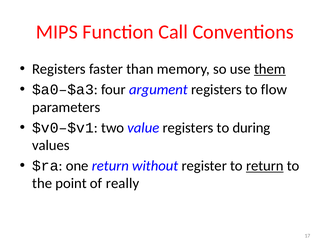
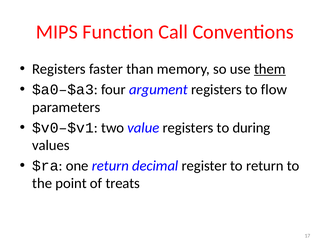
without: without -> decimal
return at (265, 166) underline: present -> none
really: really -> treats
